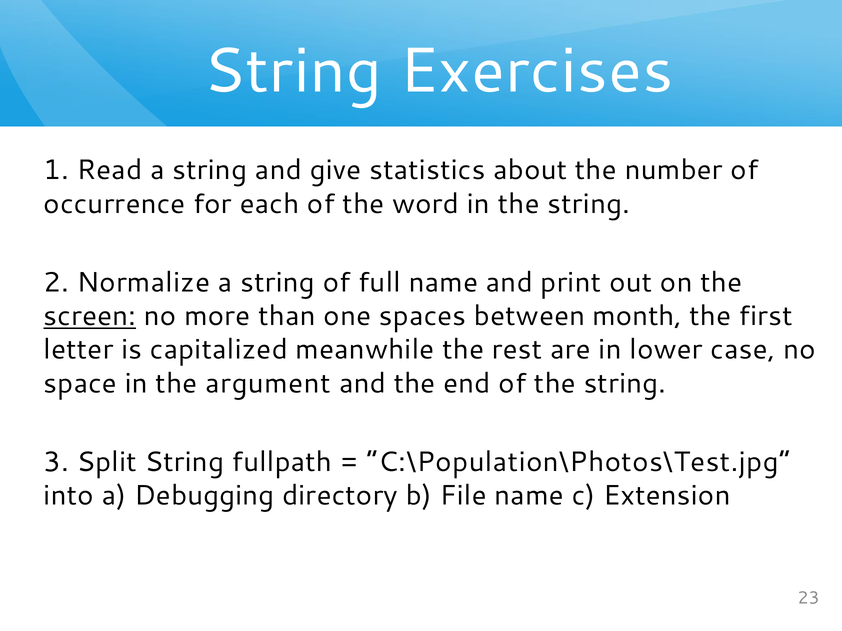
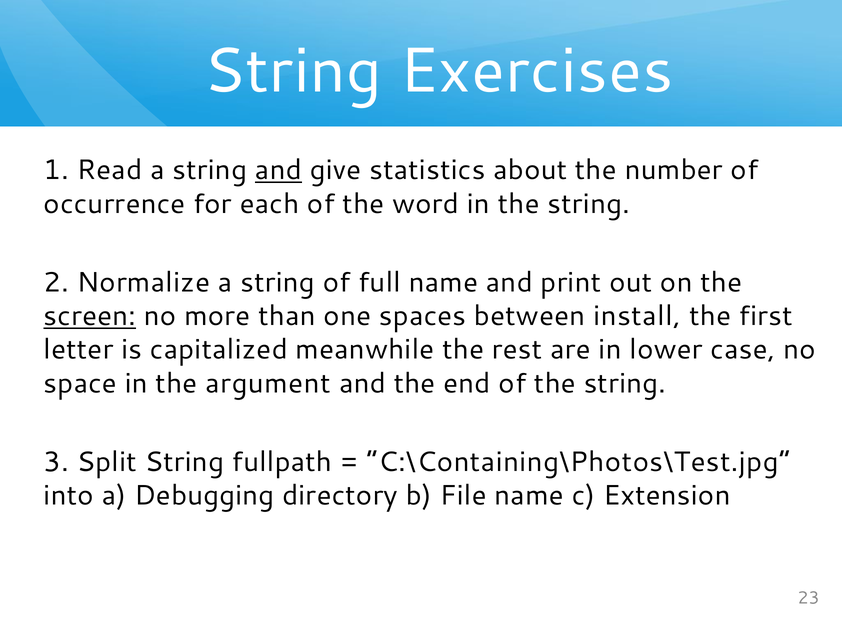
and at (278, 170) underline: none -> present
month: month -> install
C:\Population\Photos\Test.jpg: C:\Population\Photos\Test.jpg -> C:\Containing\Photos\Test.jpg
